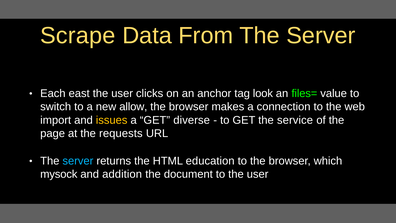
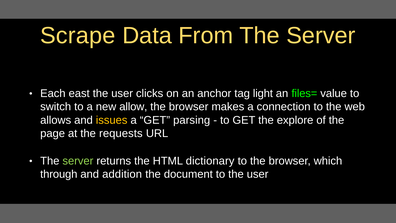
look: look -> light
import: import -> allows
diverse: diverse -> parsing
service: service -> explore
server at (78, 161) colour: light blue -> light green
education: education -> dictionary
mysock: mysock -> through
